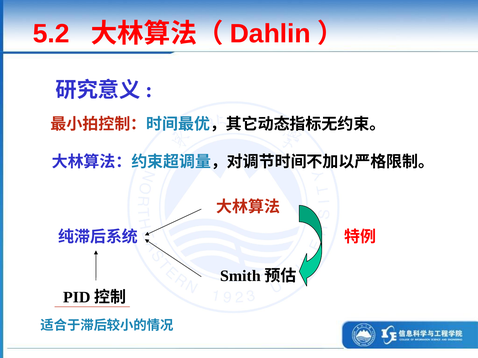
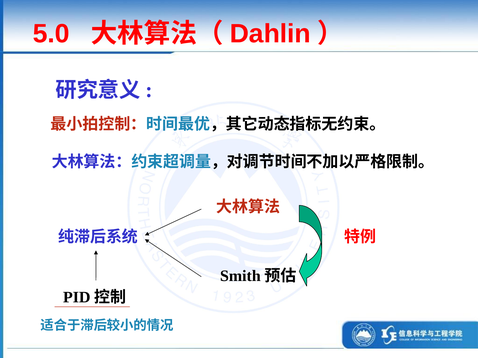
5.2: 5.2 -> 5.0
